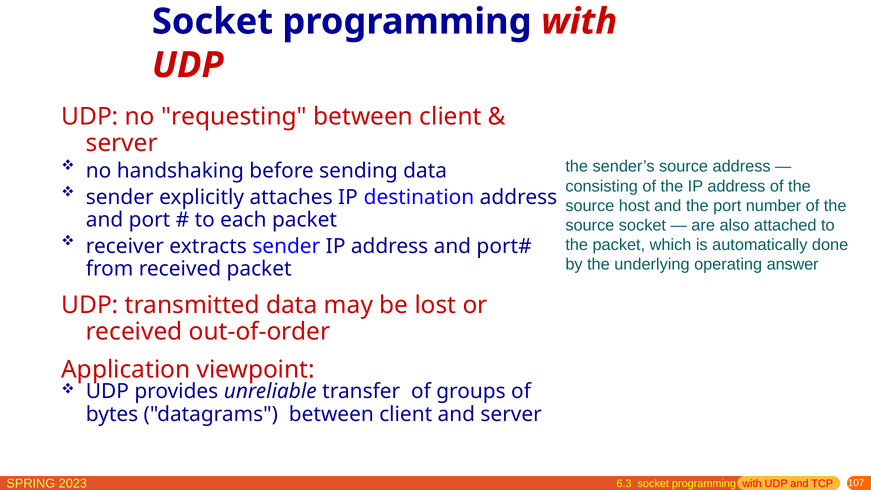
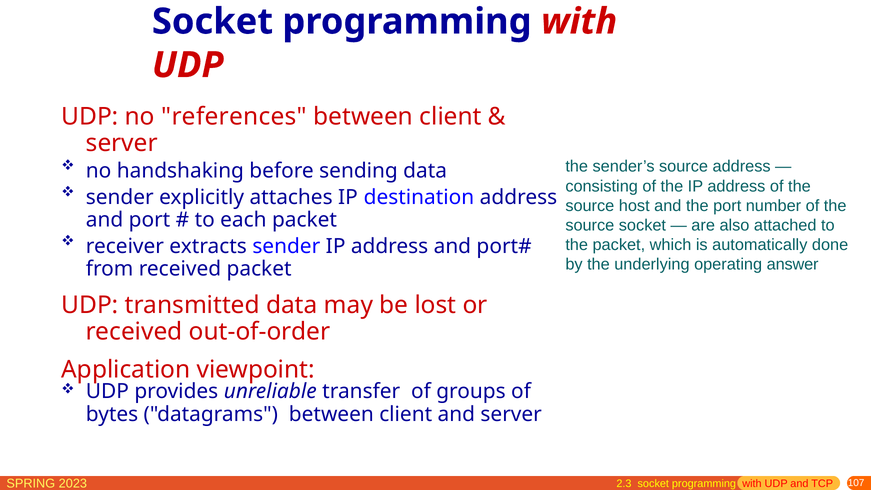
requesting: requesting -> references
6.3: 6.3 -> 2.3
